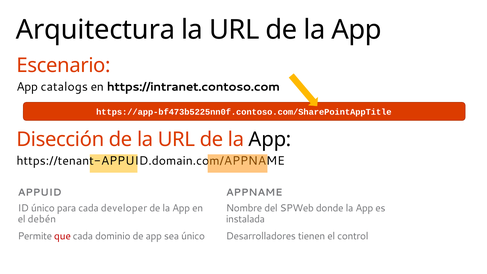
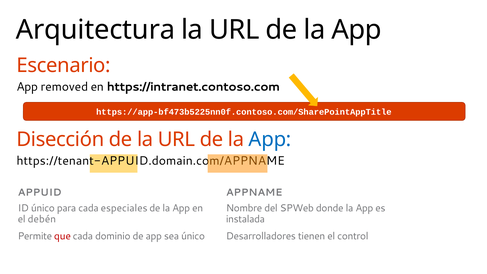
catalogs: catalogs -> removed
App at (270, 139) colour: black -> blue
developer: developer -> especiales
